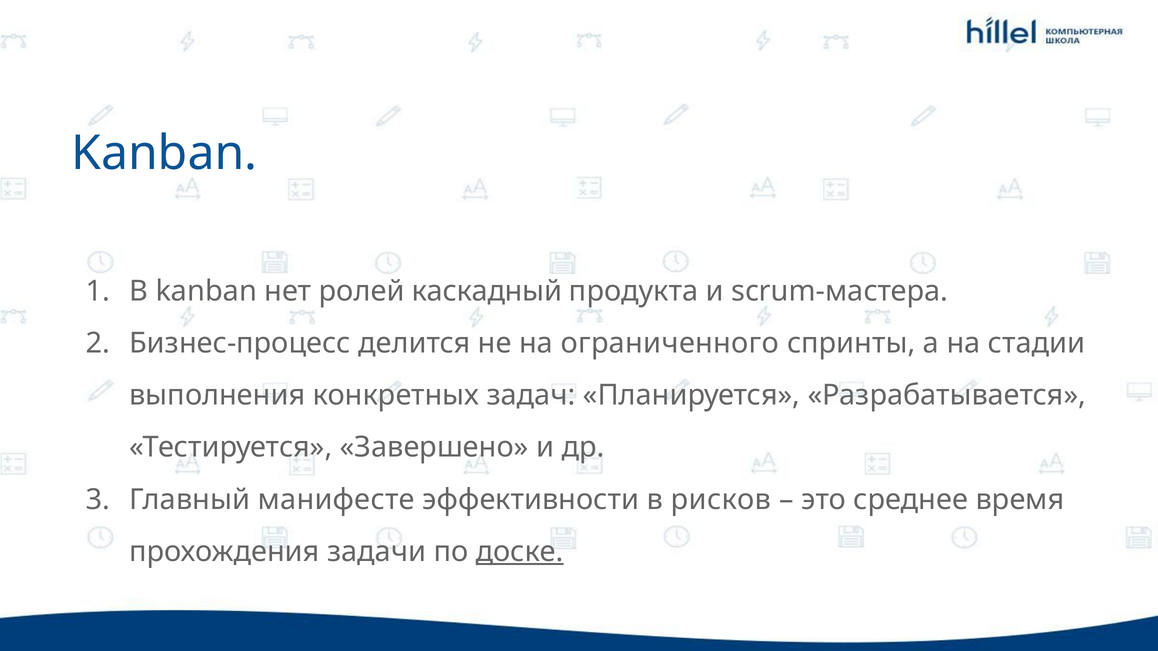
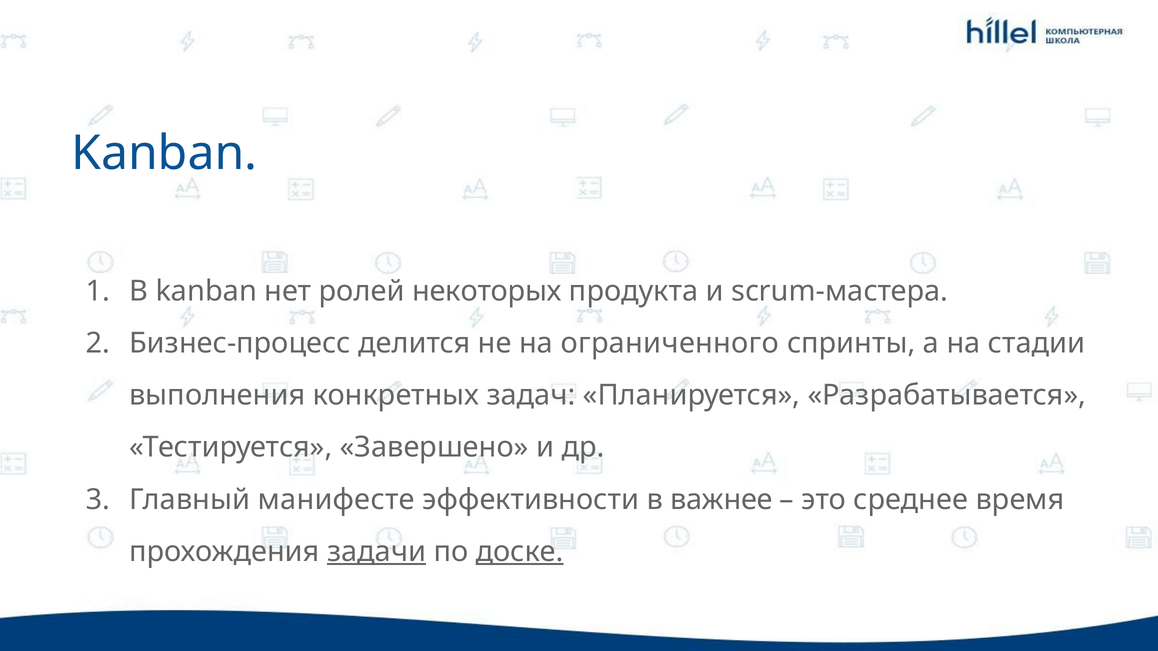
каскадный: каскадный -> некоторых
рисков: рисков -> важнее
задачи underline: none -> present
